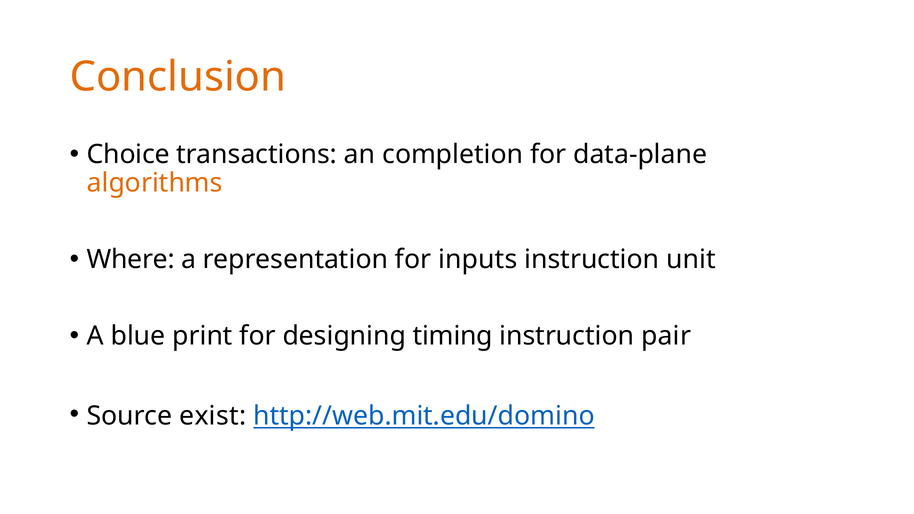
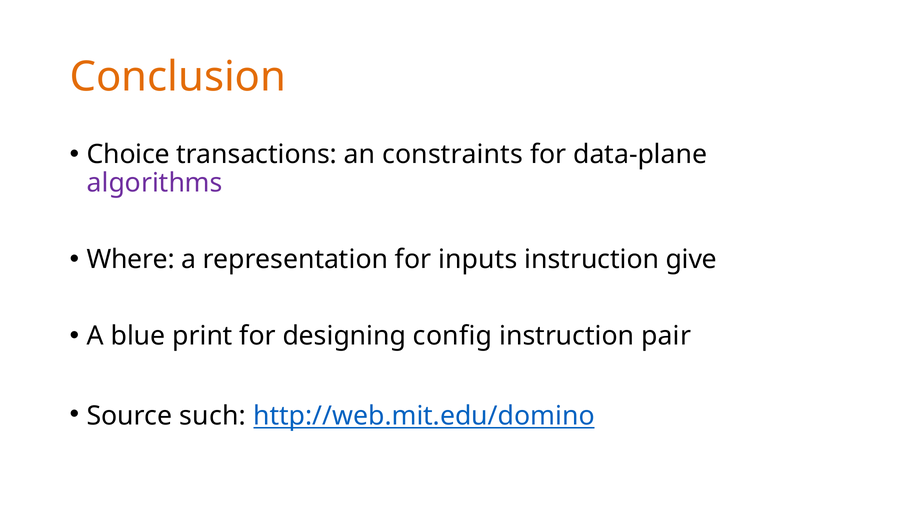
completion: completion -> constraints
algorithms colour: orange -> purple
unit: unit -> give
timing: timing -> config
exist: exist -> such
